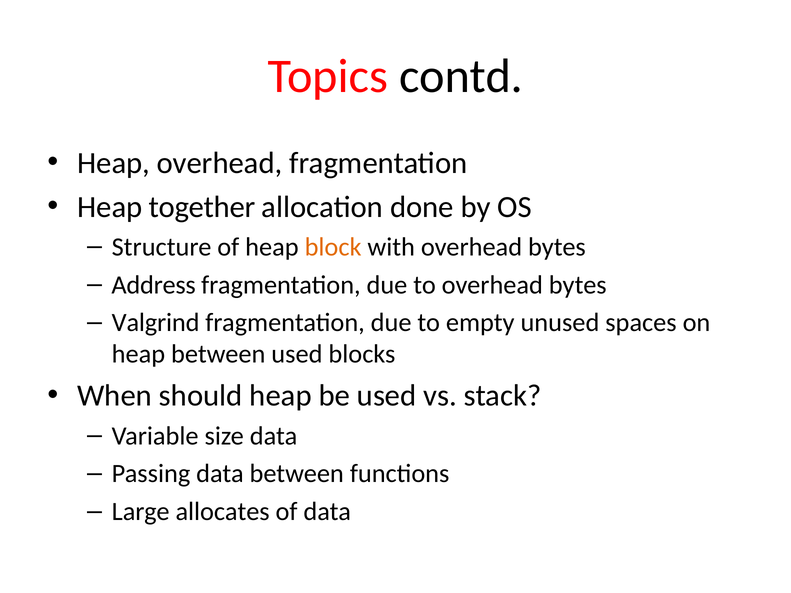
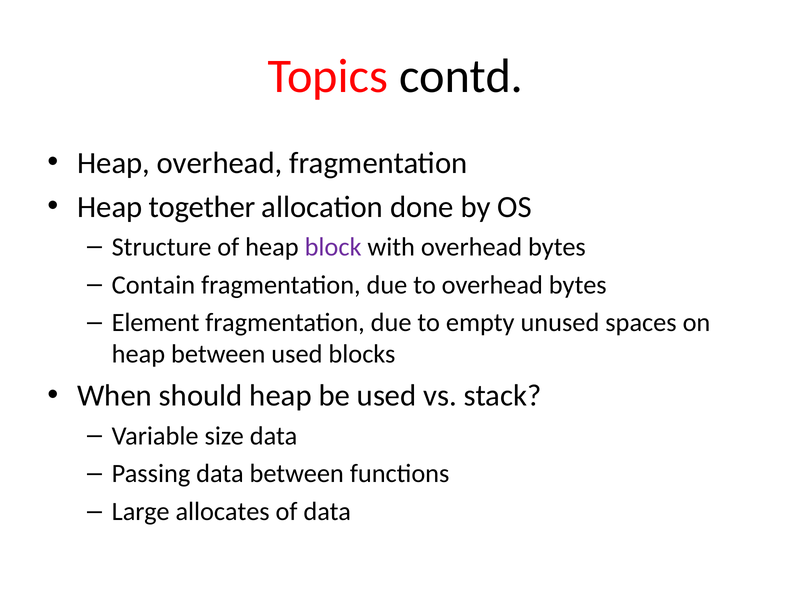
block colour: orange -> purple
Address: Address -> Contain
Valgrind: Valgrind -> Element
